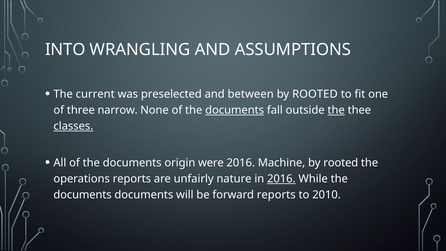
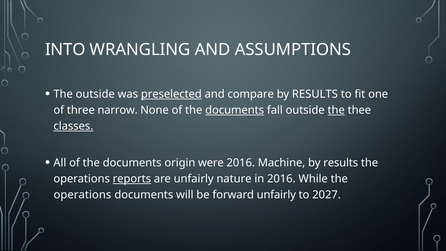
The current: current -> outside
preselected underline: none -> present
between: between -> compare
ROOTED at (315, 94): ROOTED -> RESULTS
rooted at (341, 163): rooted -> results
reports at (132, 179) underline: none -> present
2016 at (281, 179) underline: present -> none
documents at (83, 195): documents -> operations
forward reports: reports -> unfairly
2010: 2010 -> 2027
